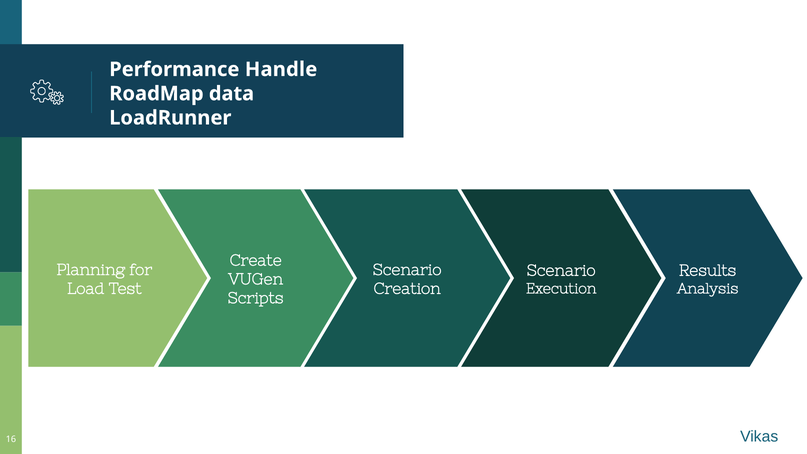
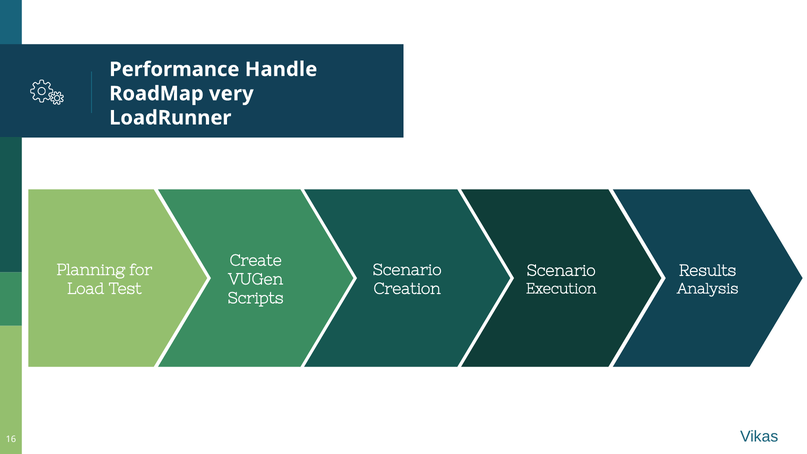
data: data -> very
